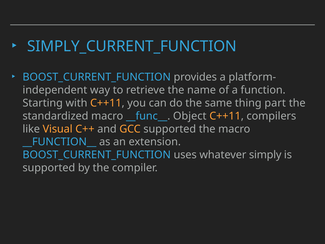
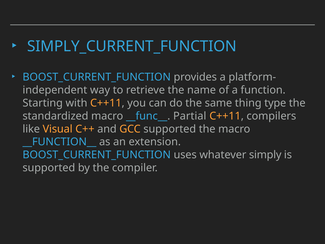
part: part -> type
Object: Object -> Partial
